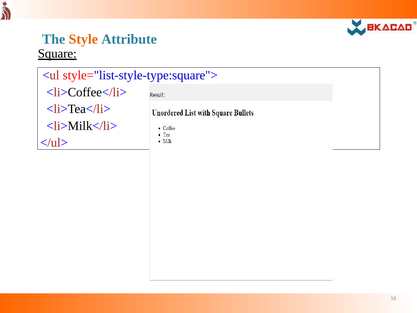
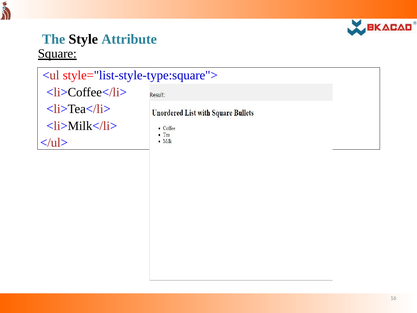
Style colour: orange -> black
